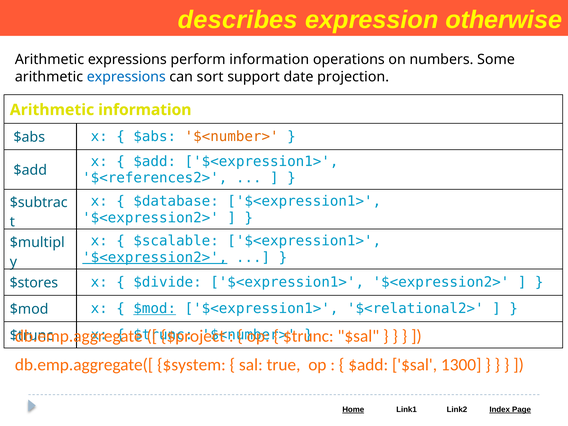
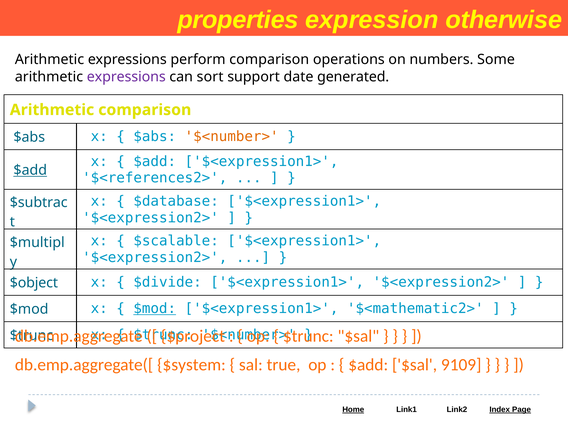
describes: describes -> properties
perform information: information -> comparison
expressions at (126, 77) colour: blue -> purple
projection: projection -> generated
Arithmetic information: information -> comparison
$add at (30, 170) underline: none -> present
$<expression2> at (155, 257) underline: present -> none
$stores: $stores -> $object
$<relational2>: $<relational2> -> $<mathematic2>
1300: 1300 -> 9109
